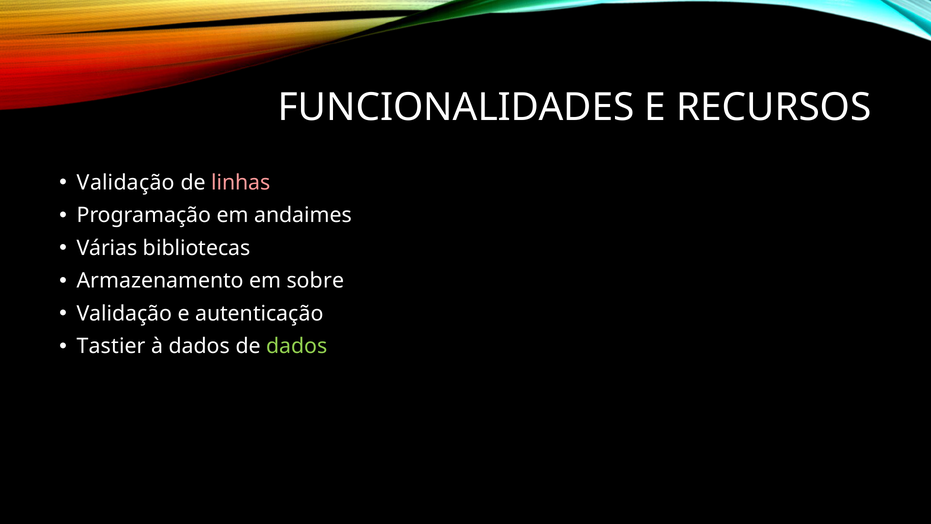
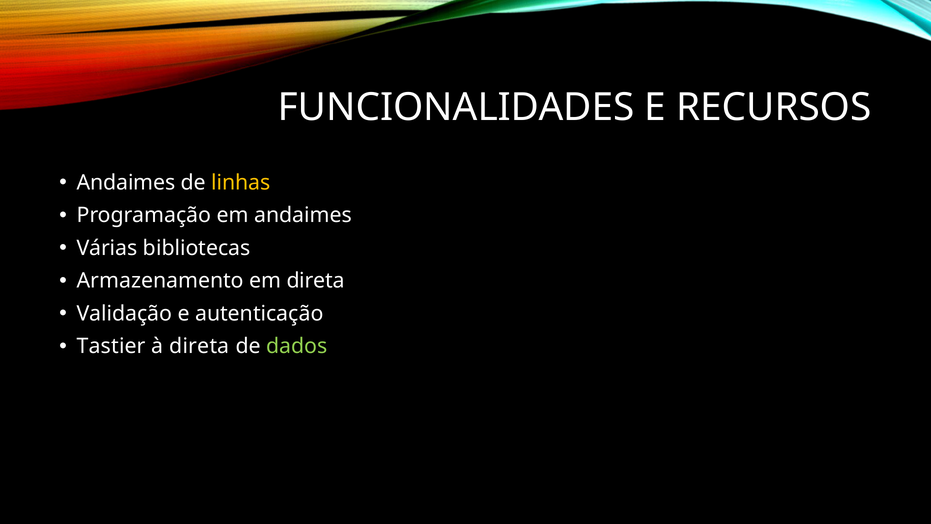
Validação at (126, 182): Validação -> Andaimes
linhas colour: pink -> yellow
em sobre: sobre -> direta
à dados: dados -> direta
